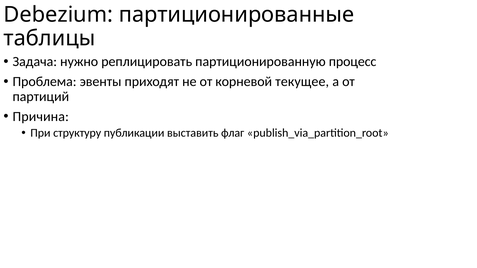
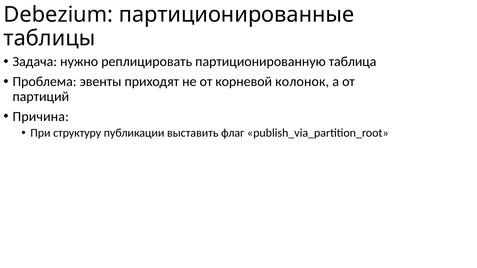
процесс: процесс -> таблица
текущее: текущее -> колонок
